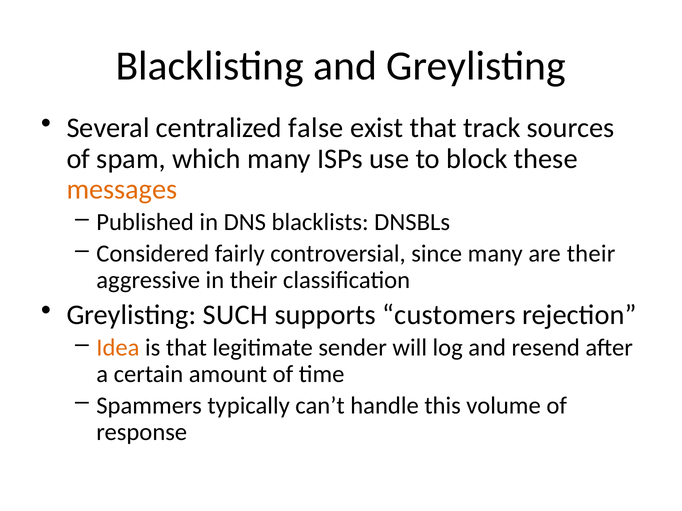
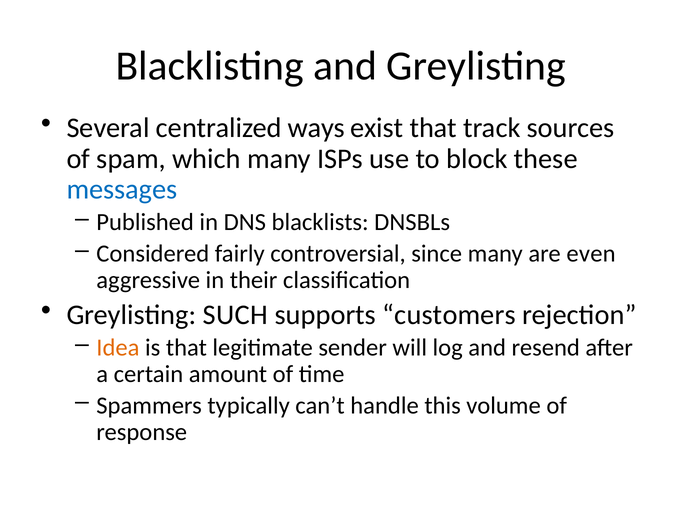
false: false -> ways
messages colour: orange -> blue
are their: their -> even
